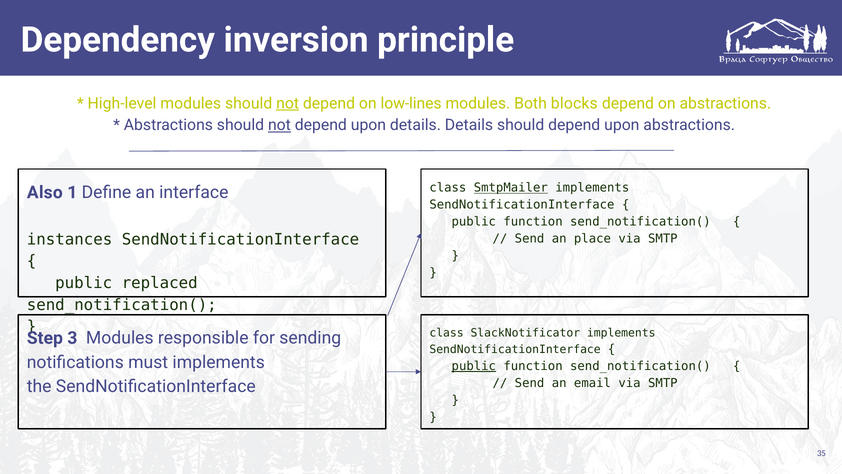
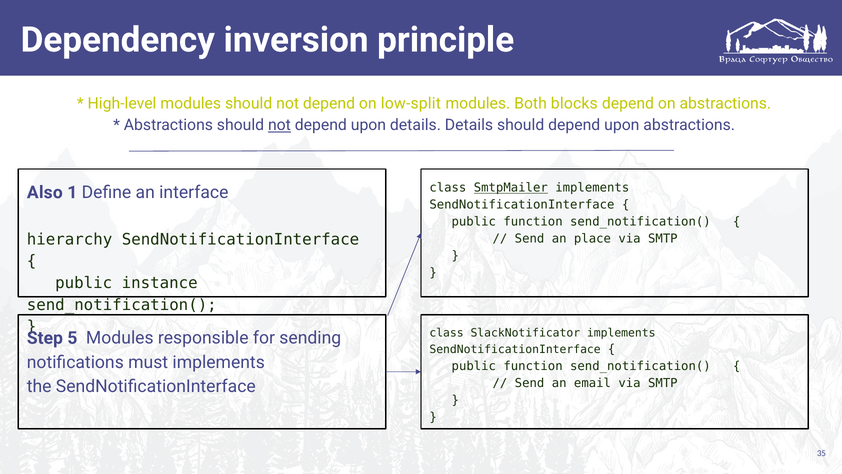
not at (288, 103) underline: present -> none
low-lines: low-lines -> low-split
instances: instances -> hierarchy
replaced: replaced -> instance
3: 3 -> 5
public at (474, 366) underline: present -> none
